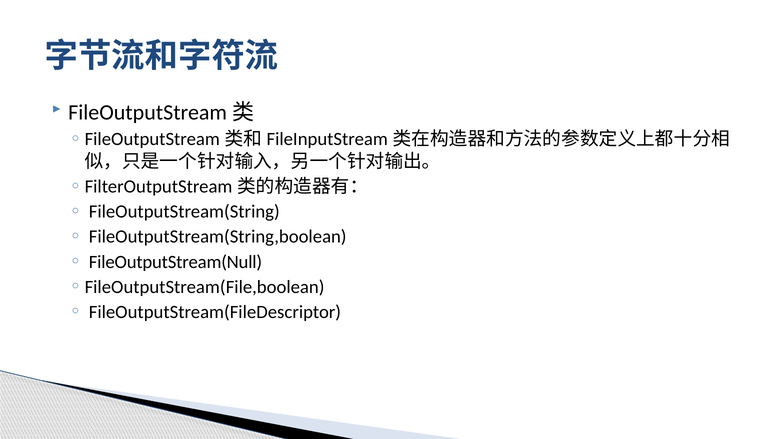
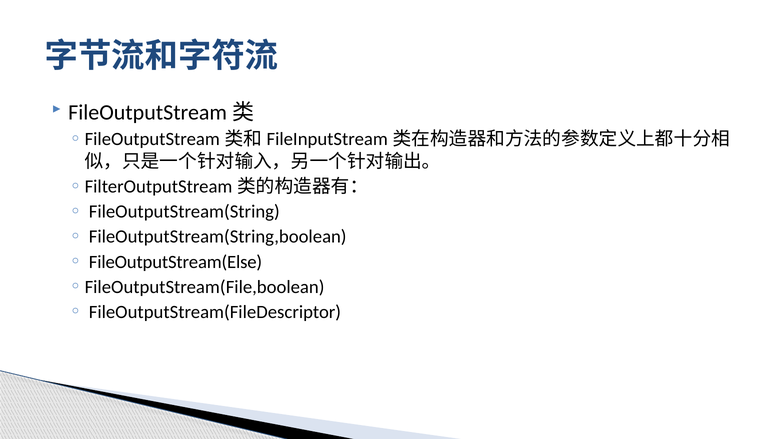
FileOutputStream(Null: FileOutputStream(Null -> FileOutputStream(Else
